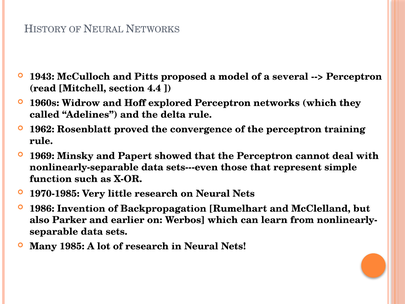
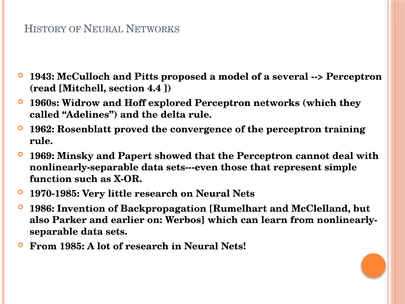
Many at (43, 246): Many -> From
